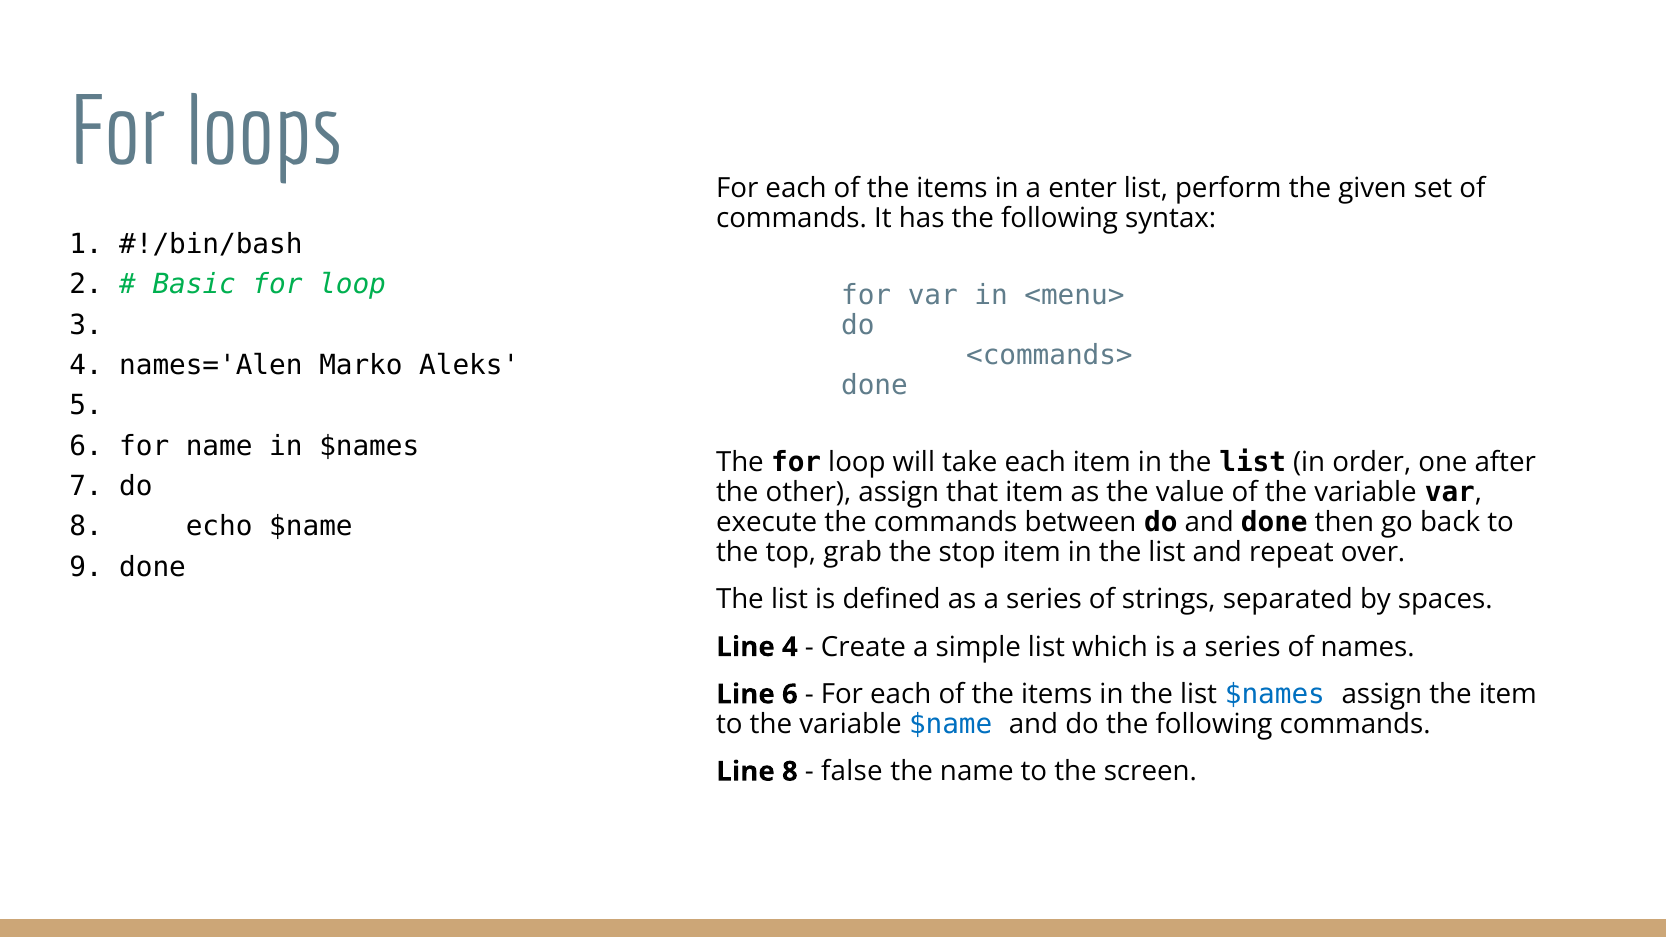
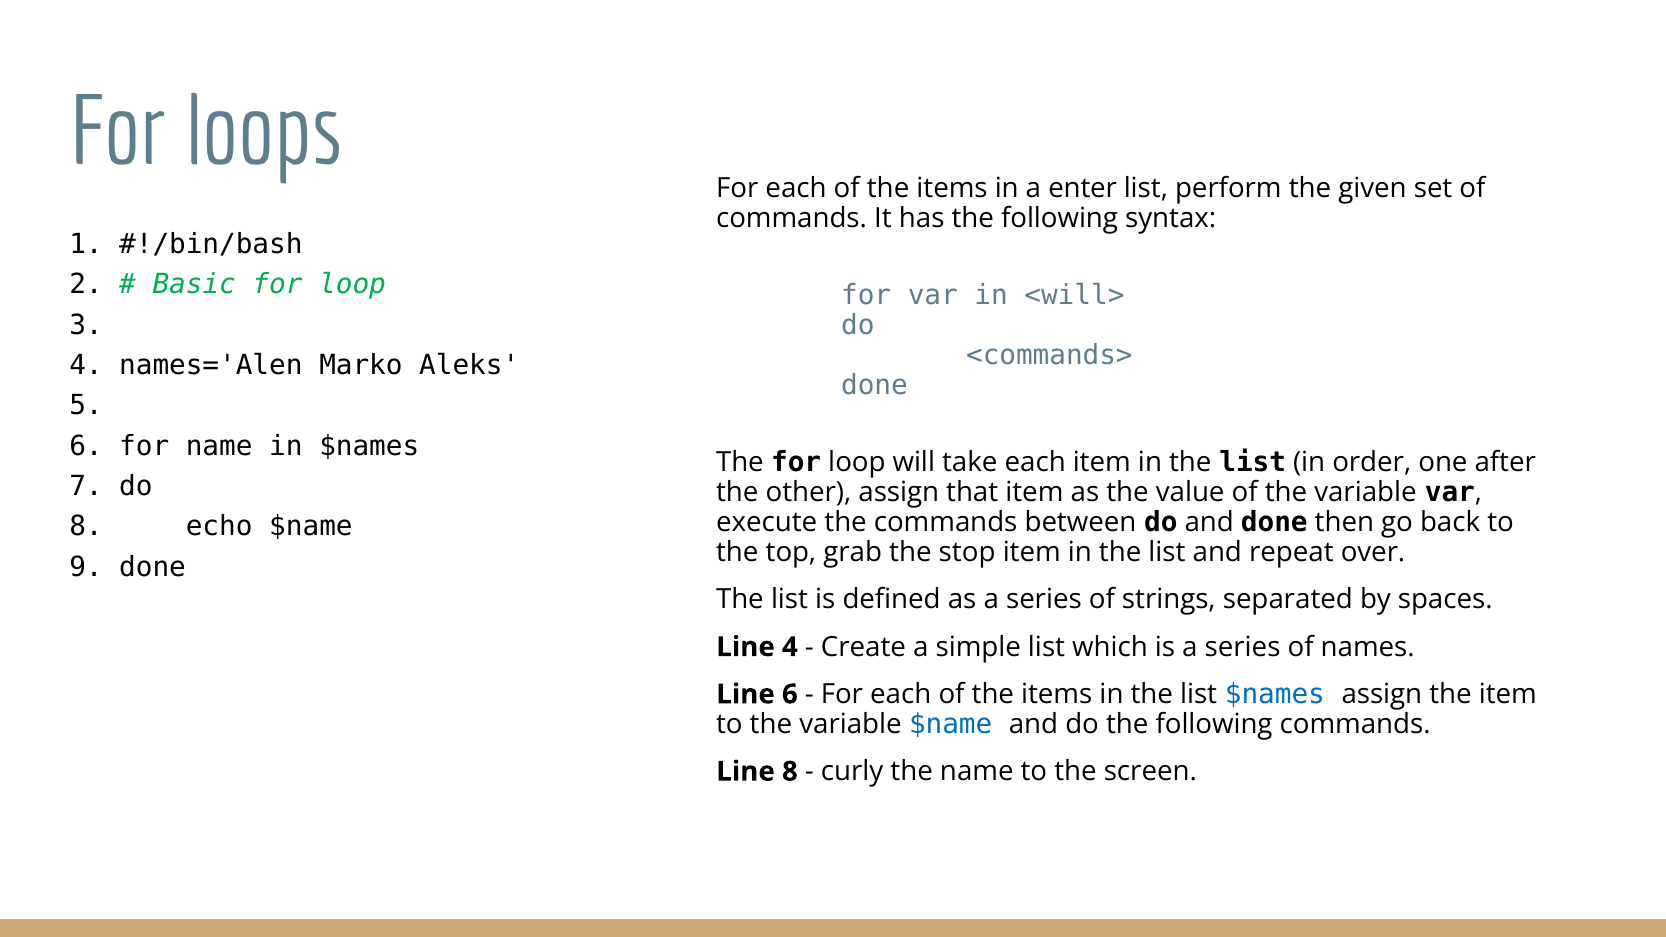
<menu>: <menu> -> <will>
false: false -> curly
